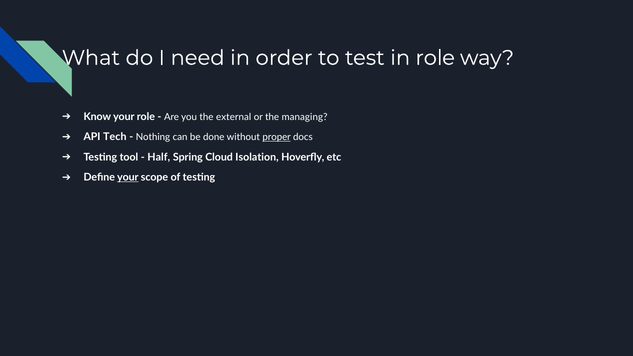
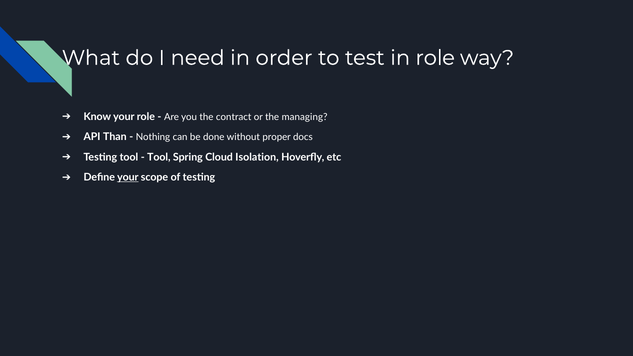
external: external -> contract
Tech: Tech -> Than
proper underline: present -> none
Half at (159, 157): Half -> Tool
